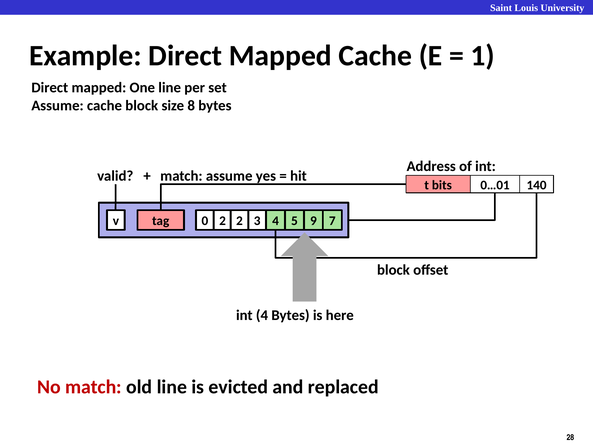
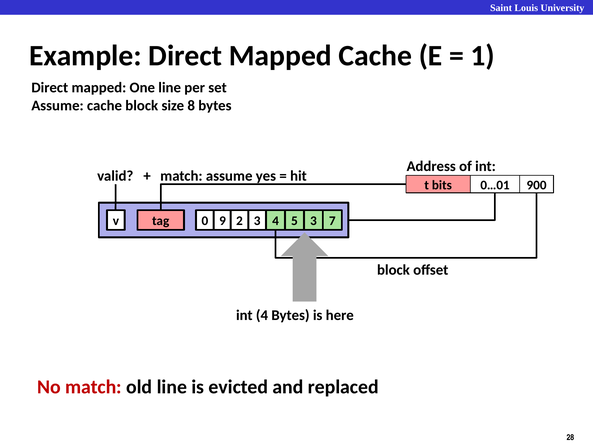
140: 140 -> 900
0 2: 2 -> 9
3 9: 9 -> 3
